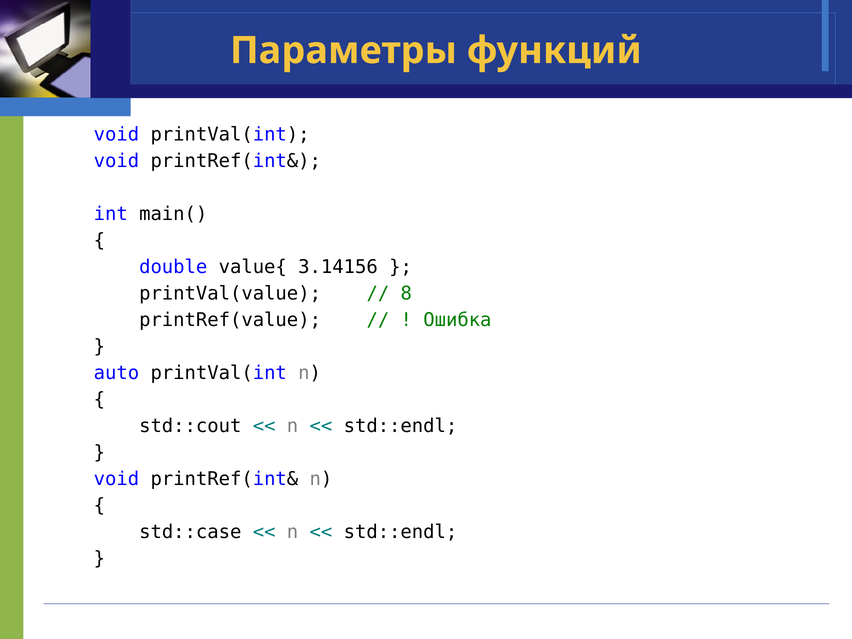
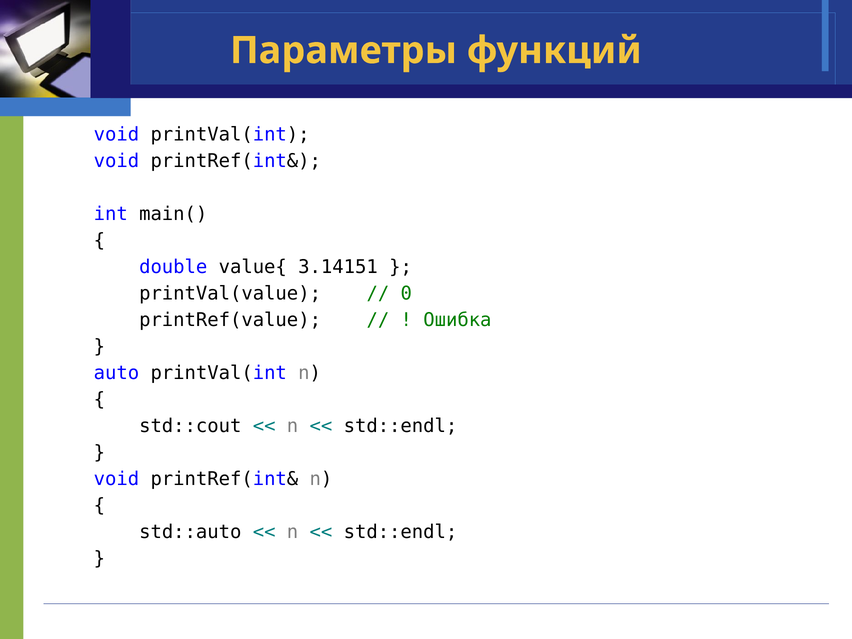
3.14156: 3.14156 -> 3.14151
8: 8 -> 0
std::case: std::case -> std::auto
